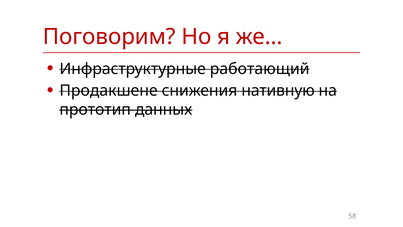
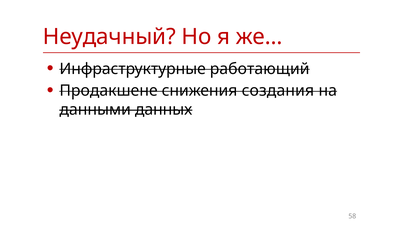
Поговорим: Поговорим -> Неудачный
нативную: нативную -> создания
прототип: прототип -> данными
